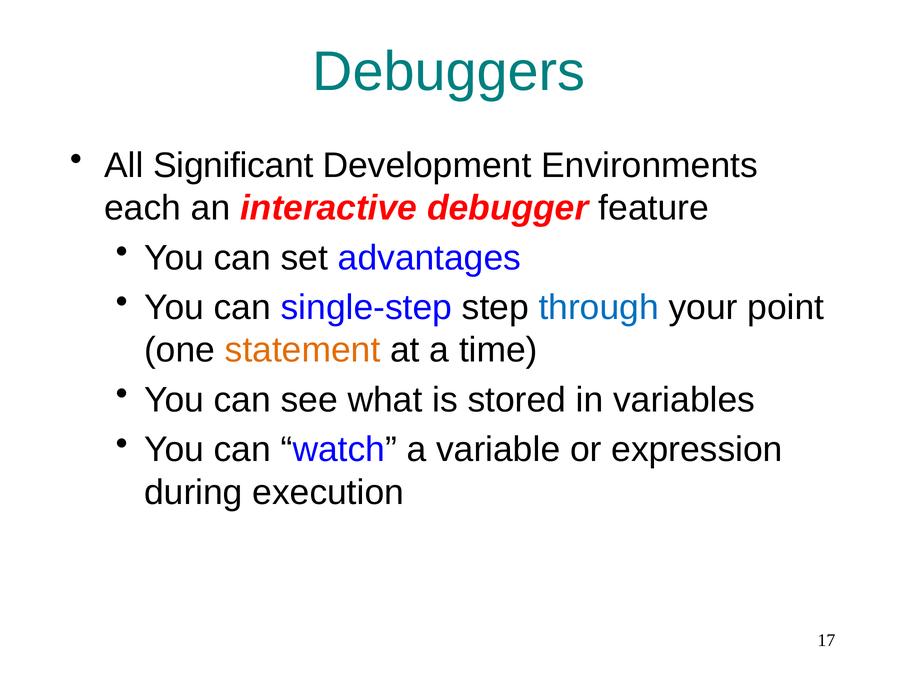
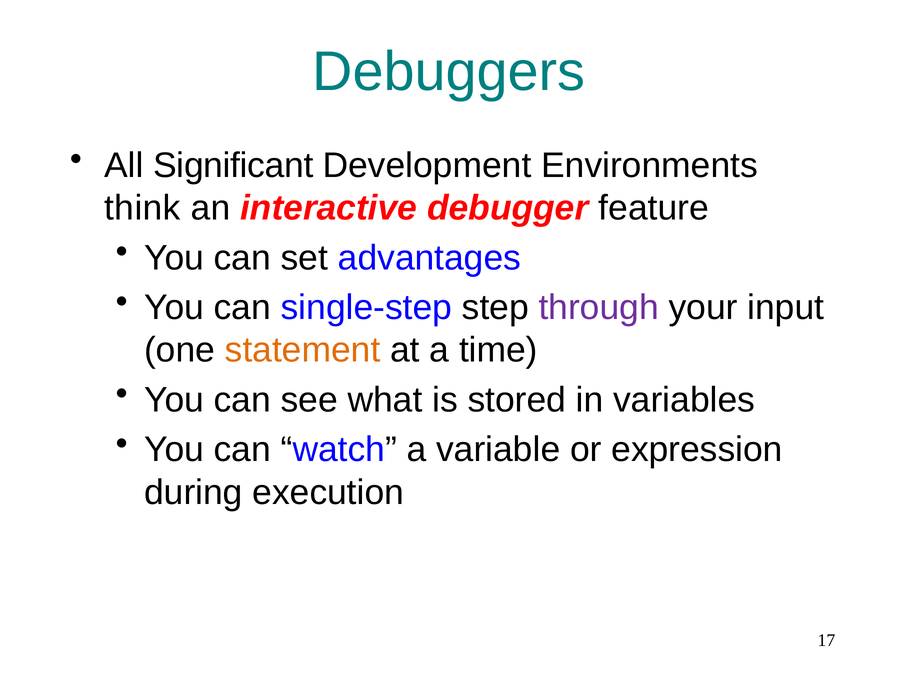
each: each -> think
through colour: blue -> purple
point: point -> input
